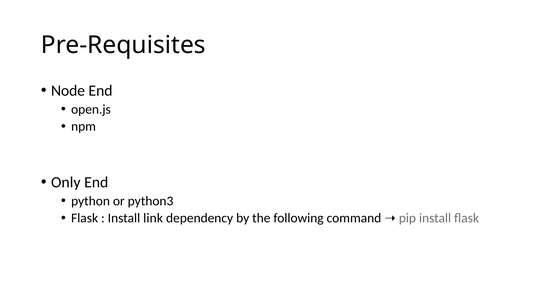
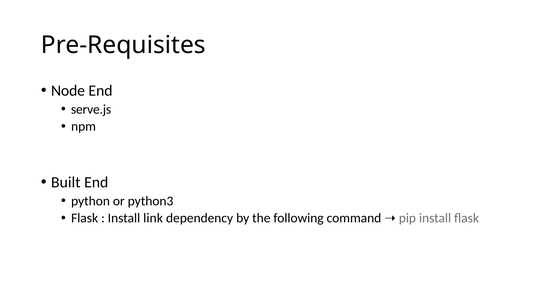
open.js: open.js -> serve.js
Only: Only -> Built
